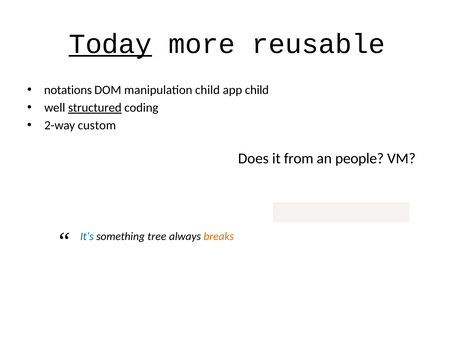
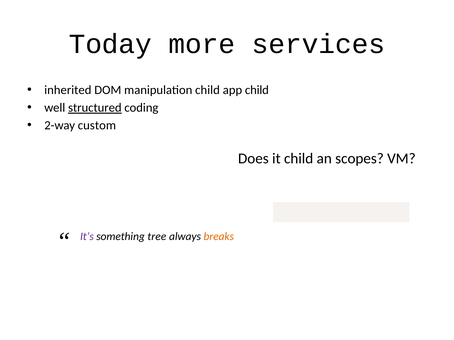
Today underline: present -> none
reusable: reusable -> services
notations: notations -> inherited
it from: from -> child
people: people -> scopes
It’s colour: blue -> purple
